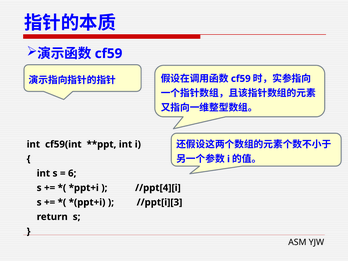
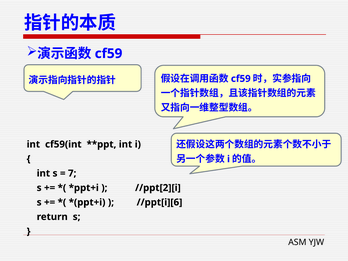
6: 6 -> 7
//ppt[4][i: //ppt[4][i -> //ppt[2][i
//ppt[i][3: //ppt[i][3 -> //ppt[i][6
